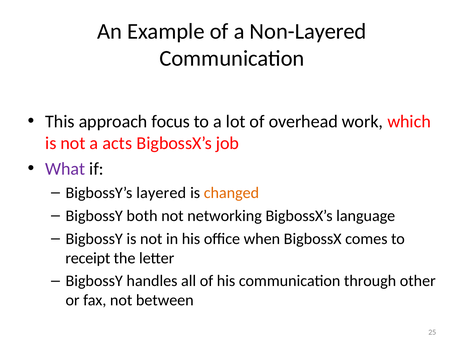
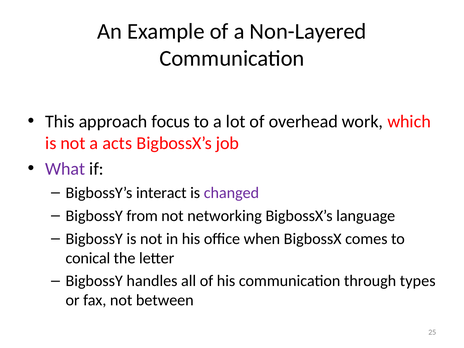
layered: layered -> interact
changed colour: orange -> purple
both: both -> from
receipt: receipt -> conical
other: other -> types
